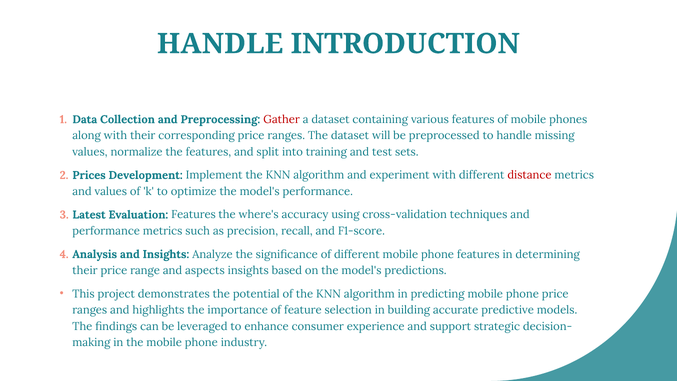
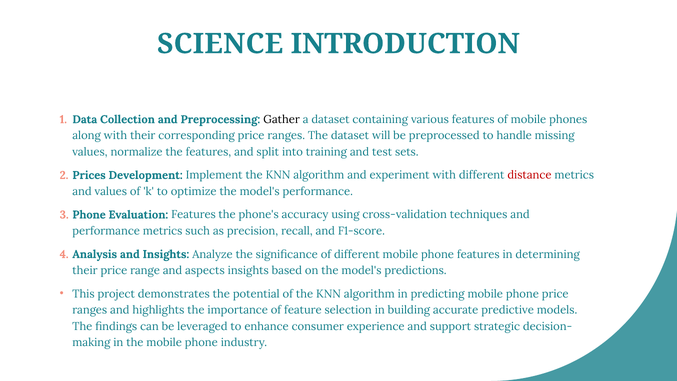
HANDLE at (220, 44): HANDLE -> SCIENCE
Gather colour: red -> black
Latest at (89, 215): Latest -> Phone
where's: where's -> phone's
